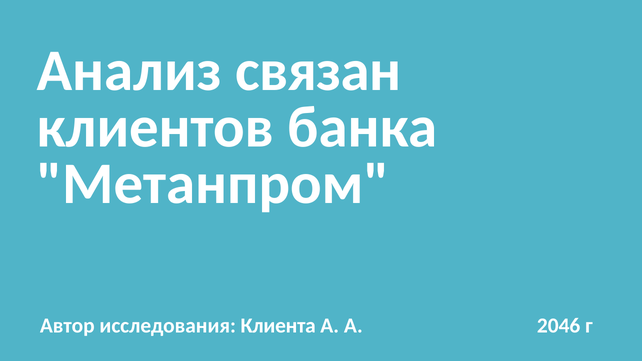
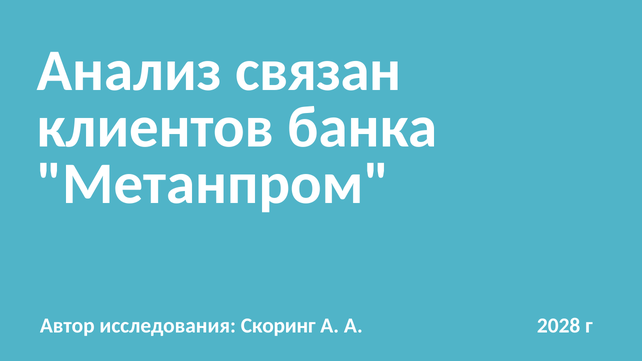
Клиента: Клиента -> Скоринг
2046: 2046 -> 2028
